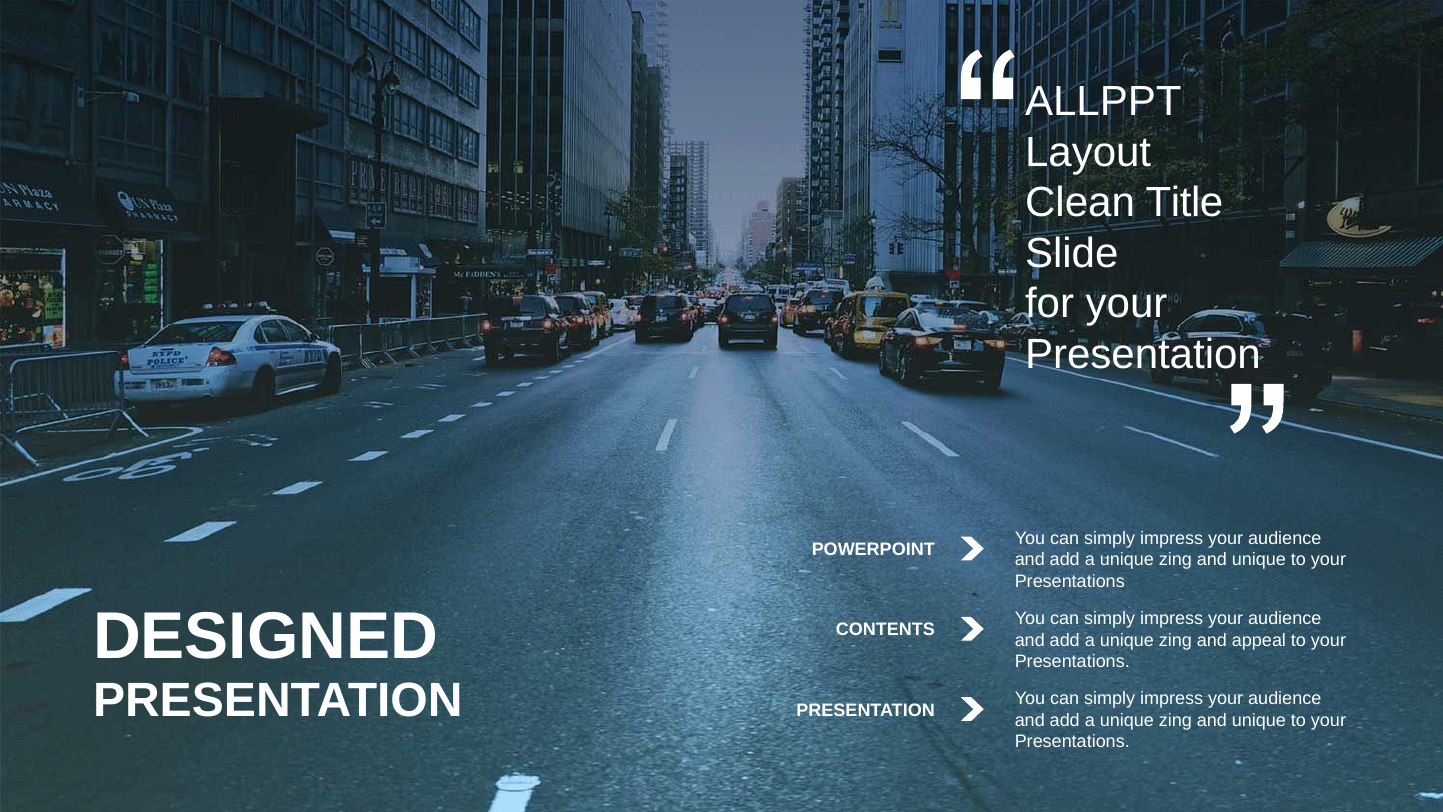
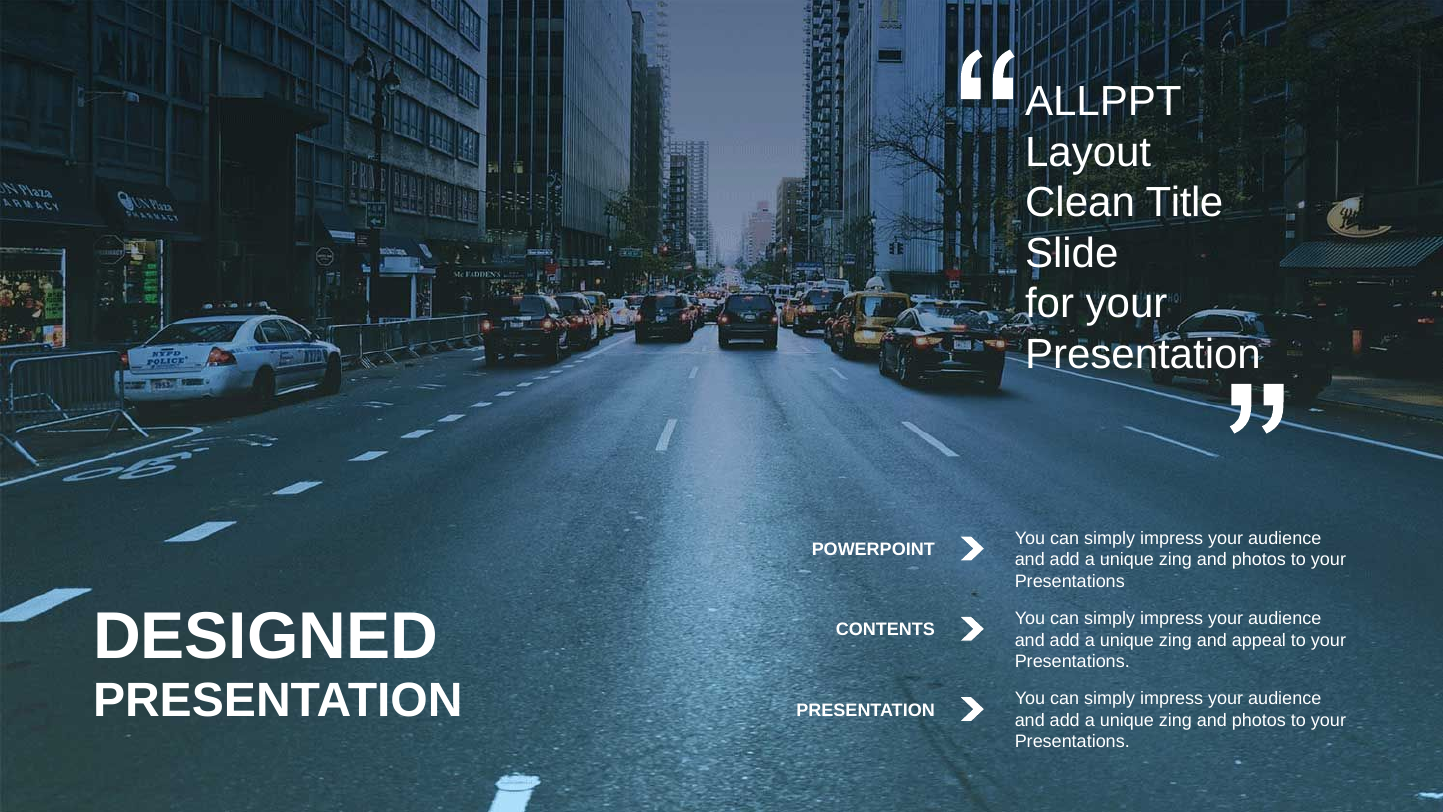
unique at (1259, 560): unique -> photos
unique at (1259, 720): unique -> photos
